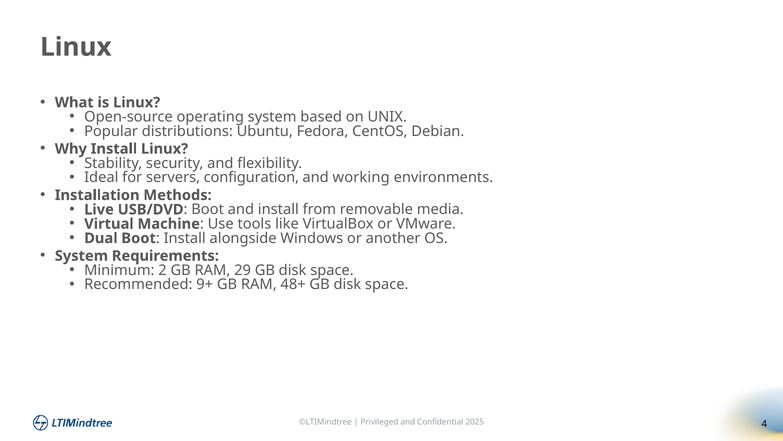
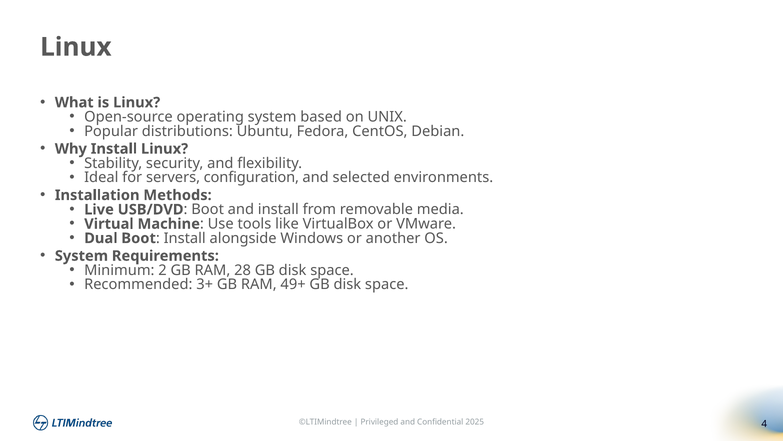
working: working -> selected
29: 29 -> 28
9+: 9+ -> 3+
48+: 48+ -> 49+
